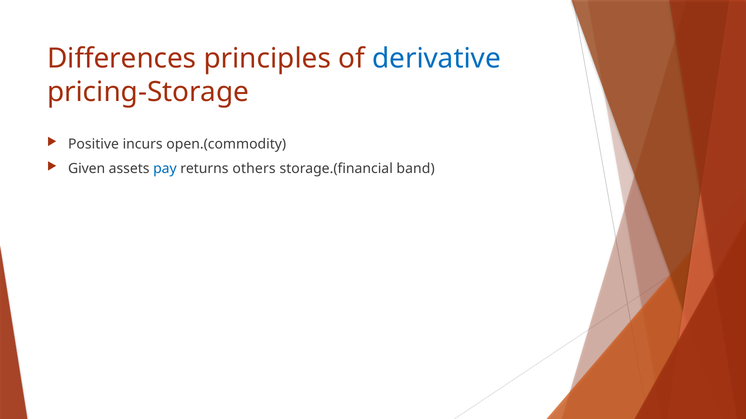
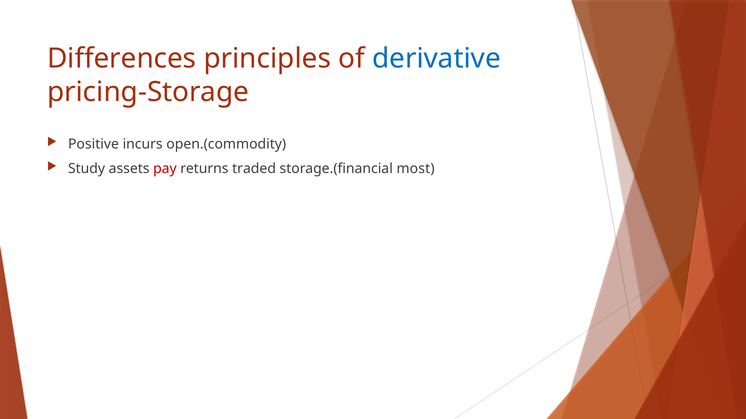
Given: Given -> Study
pay colour: blue -> red
others: others -> traded
band: band -> most
